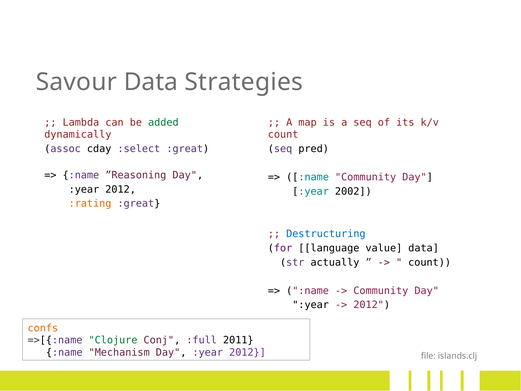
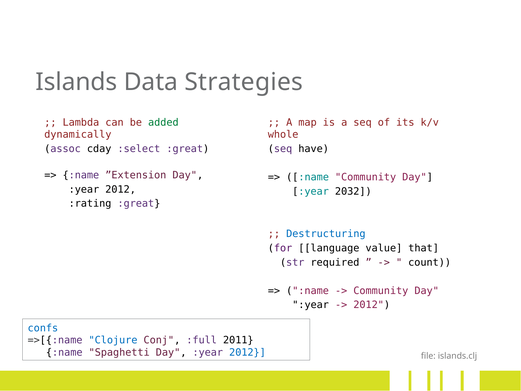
Savour: Savour -> Islands
count at (283, 134): count -> whole
pred: pred -> have
”Reasoning: ”Reasoning -> ”Extension
2002: 2002 -> 2032
:rating colour: orange -> black
value data: data -> that
actually: actually -> required
confs colour: orange -> blue
Clojure colour: green -> blue
Mechanism: Mechanism -> Spaghetti
2012 at (247, 352) colour: purple -> blue
